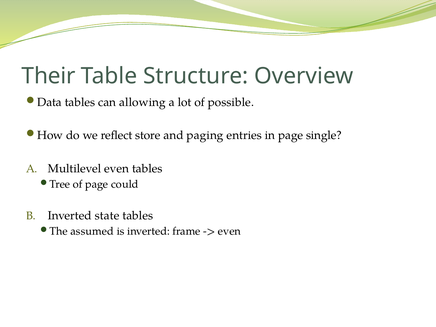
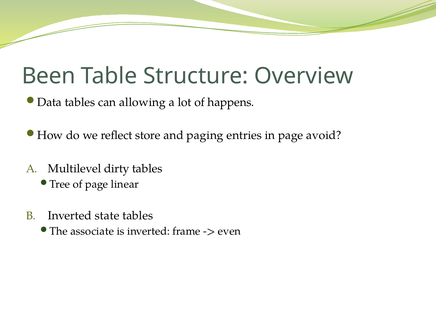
Their: Their -> Been
possible: possible -> happens
single: single -> avoid
Multilevel even: even -> dirty
could: could -> linear
assumed: assumed -> associate
